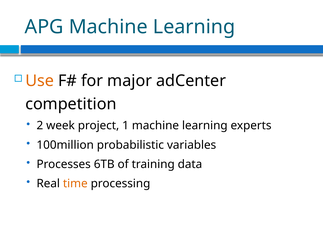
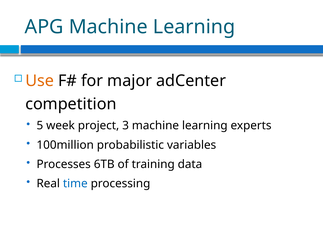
2: 2 -> 5
1: 1 -> 3
time colour: orange -> blue
